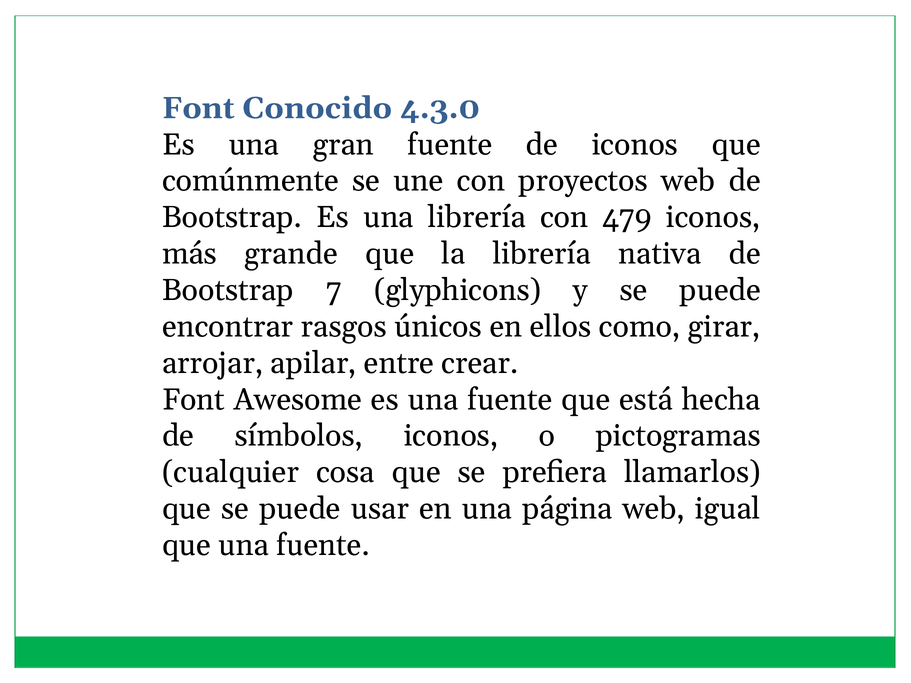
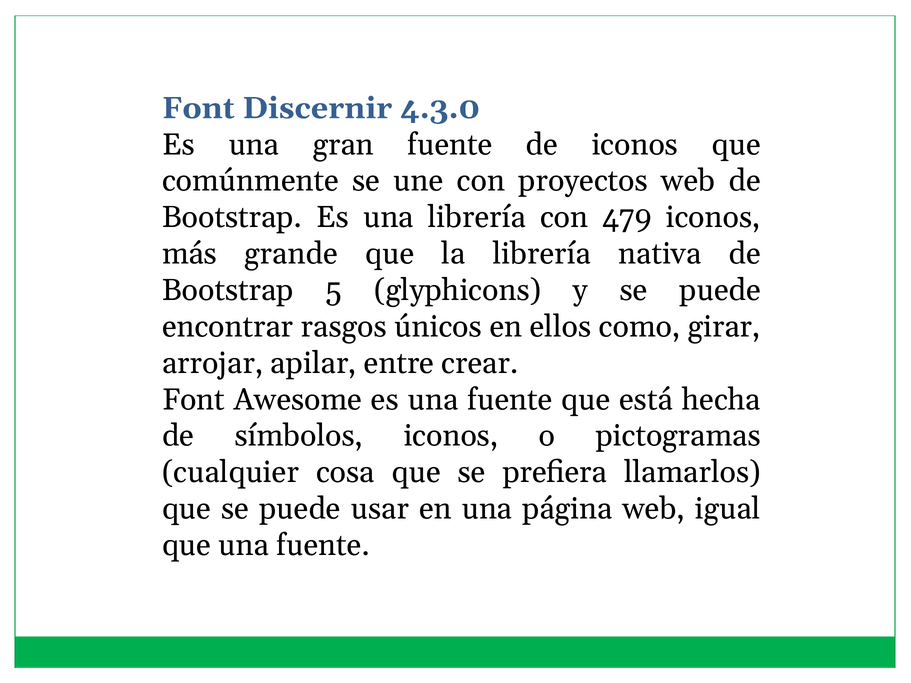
Conocido: Conocido -> Discernir
7: 7 -> 5
